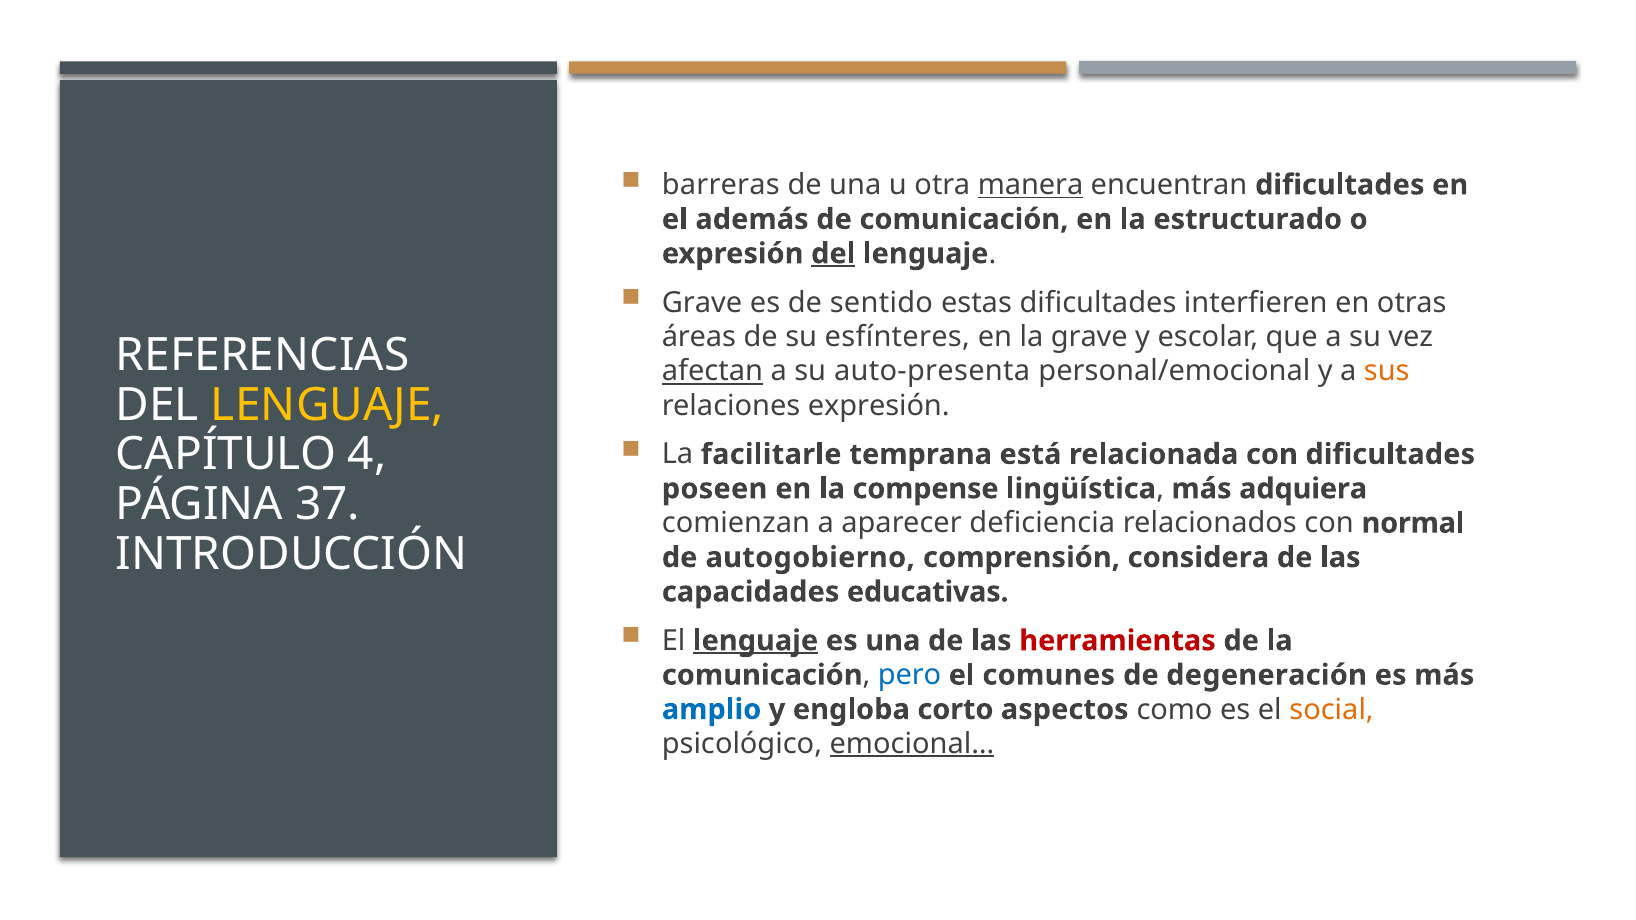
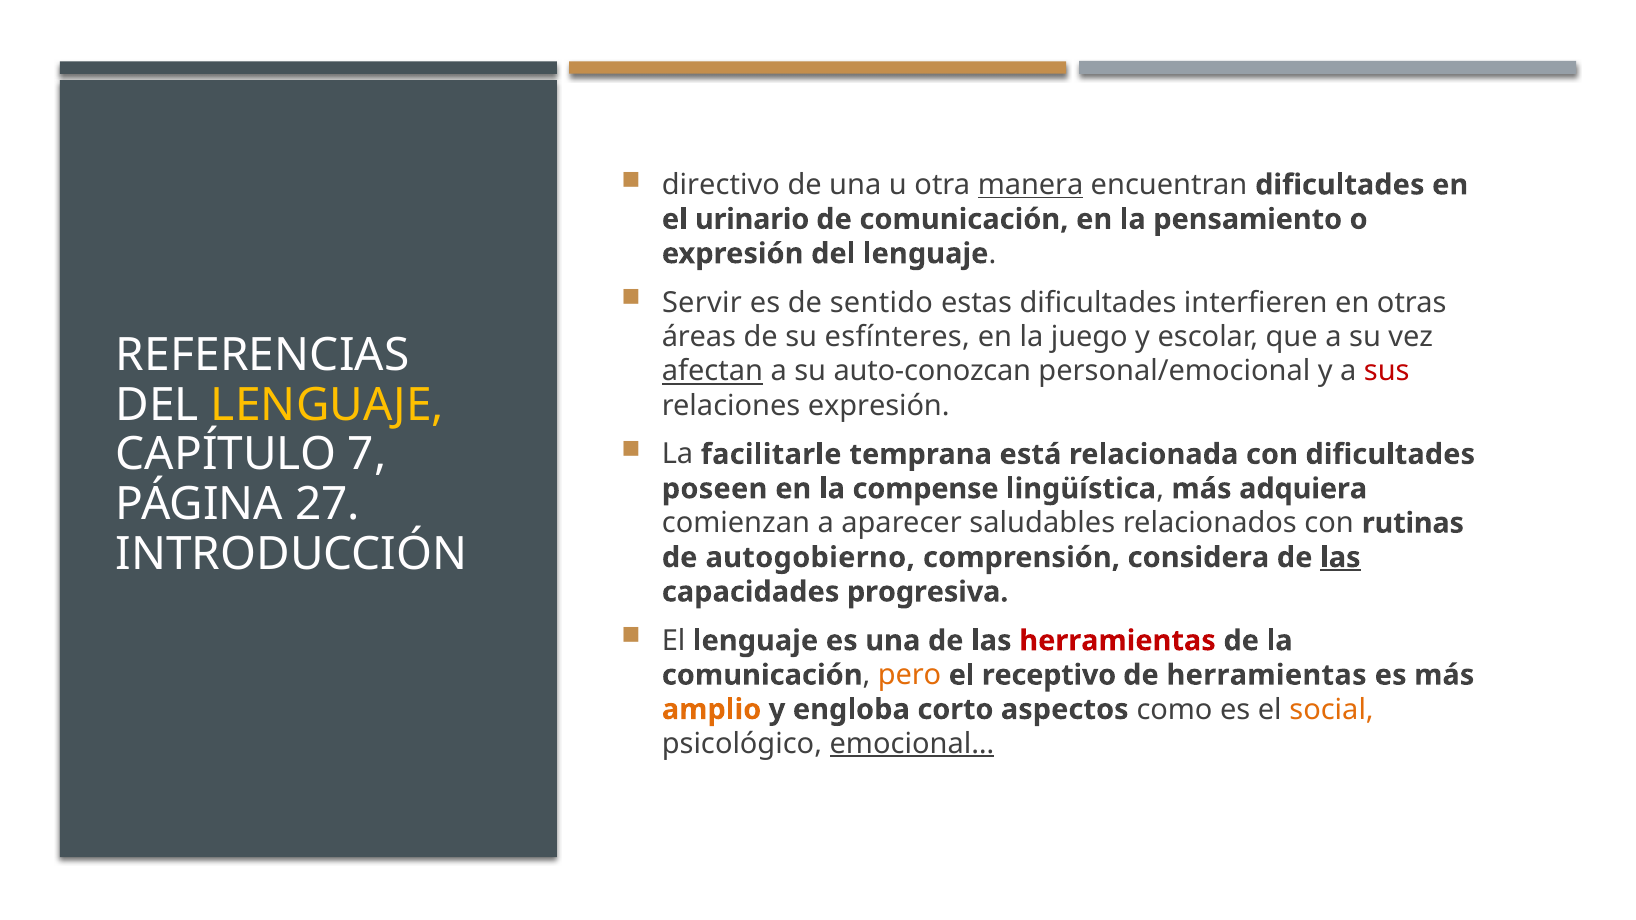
barreras: barreras -> directivo
además: además -> urinario
estructurado: estructurado -> pensamiento
del at (833, 254) underline: present -> none
Grave at (702, 303): Grave -> Servir
la grave: grave -> juego
auto-presenta: auto-presenta -> auto-conozcan
sus colour: orange -> red
4: 4 -> 7
37: 37 -> 27
deficiencia: deficiencia -> saludables
normal: normal -> rutinas
las at (1340, 558) underline: none -> present
educativas: educativas -> progresiva
lenguaje at (756, 641) underline: present -> none
pero colour: blue -> orange
comunes: comunes -> receptivo
de degeneración: degeneración -> herramientas
amplio colour: blue -> orange
